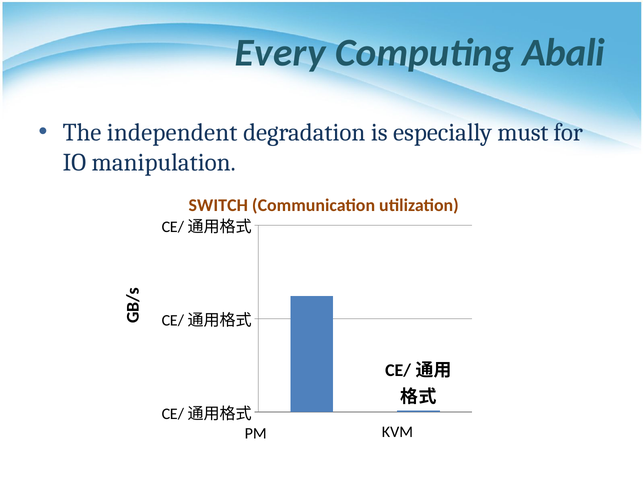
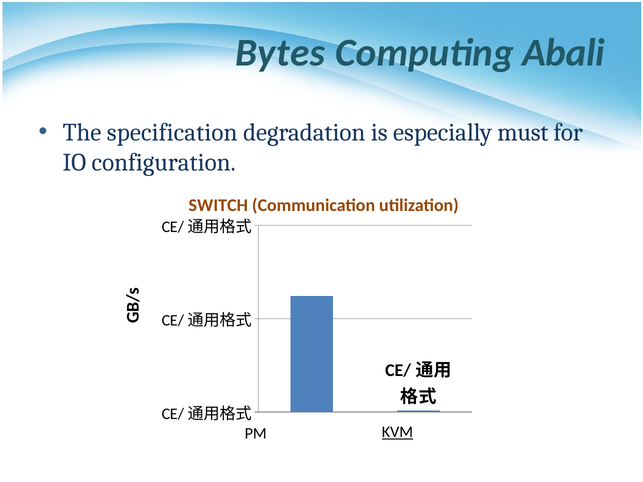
Every: Every -> Bytes
independent: independent -> specification
manipulation: manipulation -> configuration
KVM underline: none -> present
